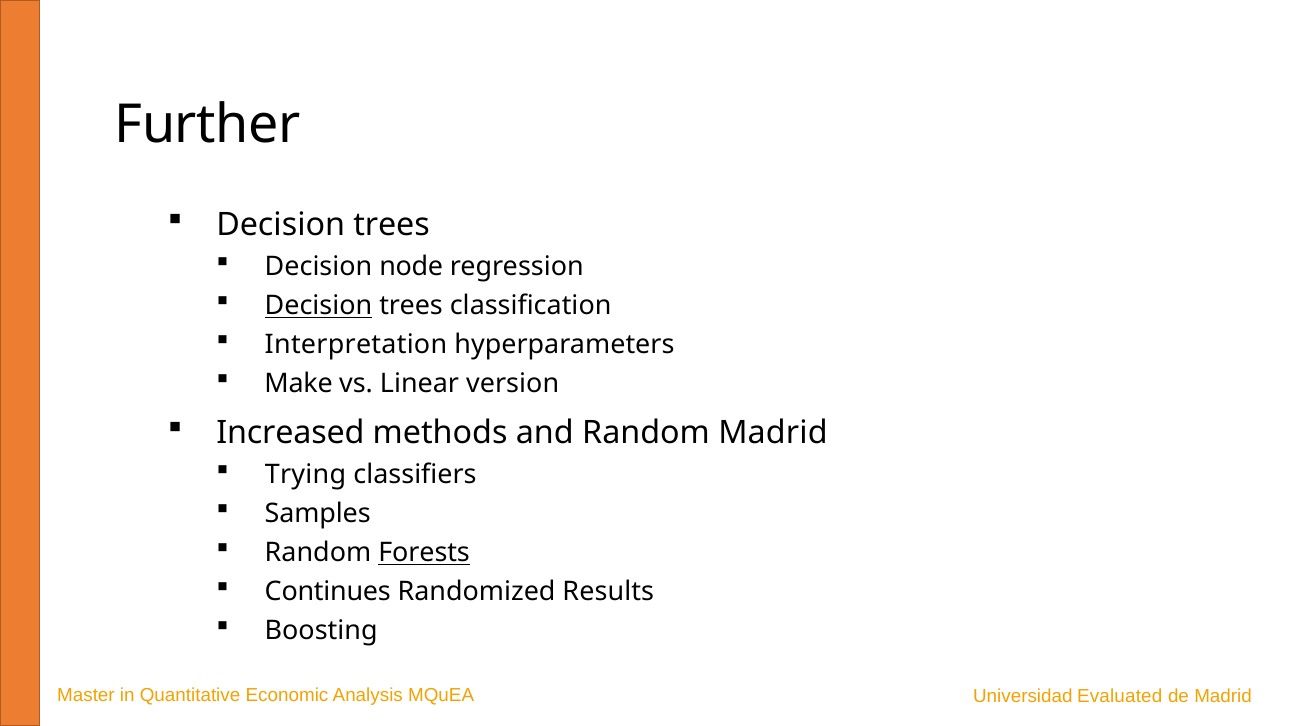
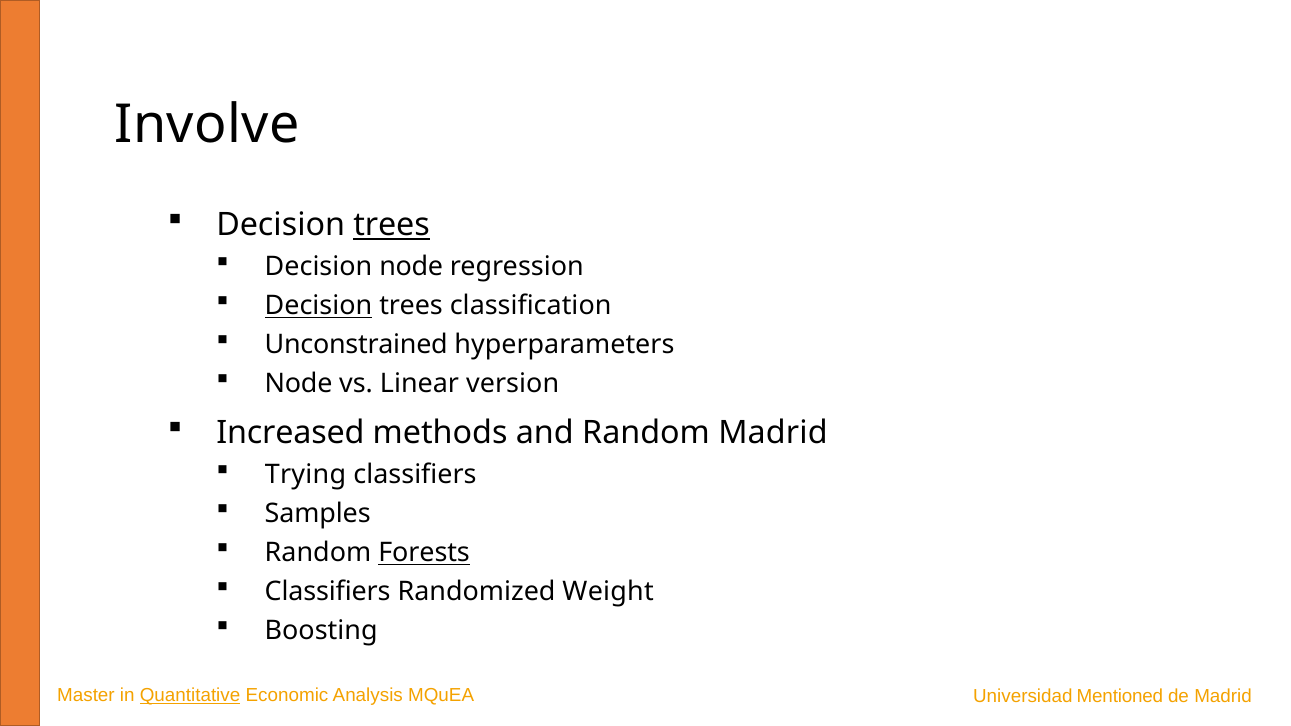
Further: Further -> Involve
trees at (392, 225) underline: none -> present
Interpretation: Interpretation -> Unconstrained
Make at (299, 384): Make -> Node
Continues at (328, 592): Continues -> Classifiers
Results: Results -> Weight
Quantitative underline: none -> present
Evaluated: Evaluated -> Mentioned
